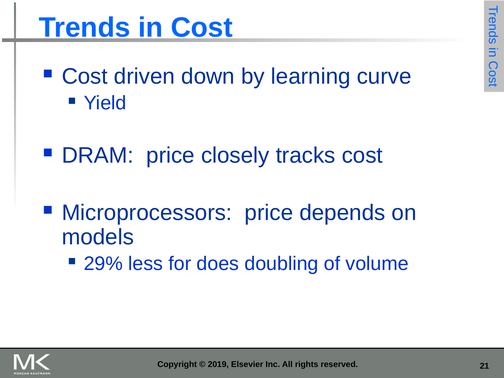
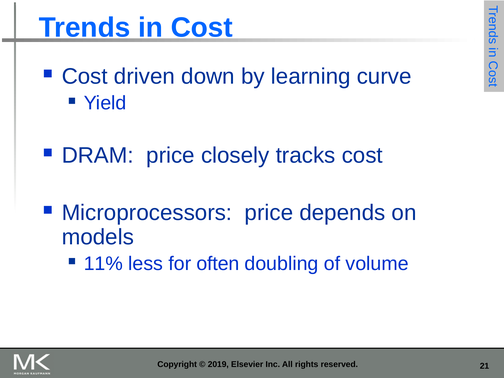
29%: 29% -> 11%
does: does -> often
